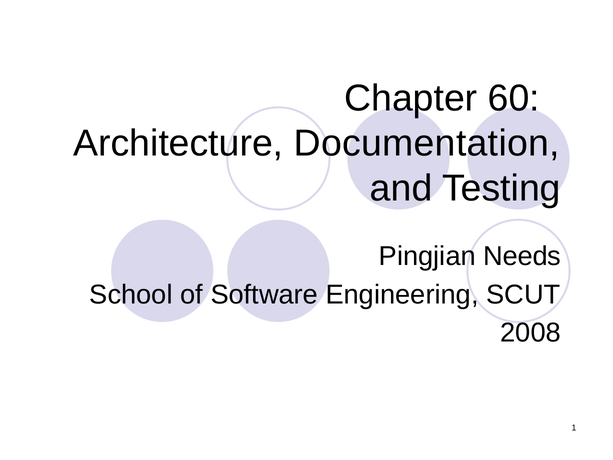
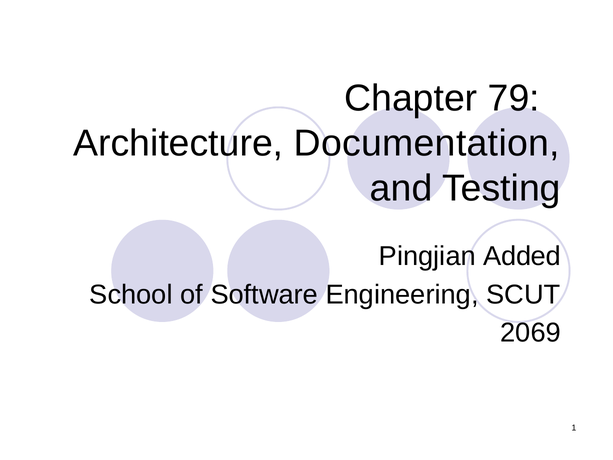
60: 60 -> 79
Needs: Needs -> Added
2008: 2008 -> 2069
